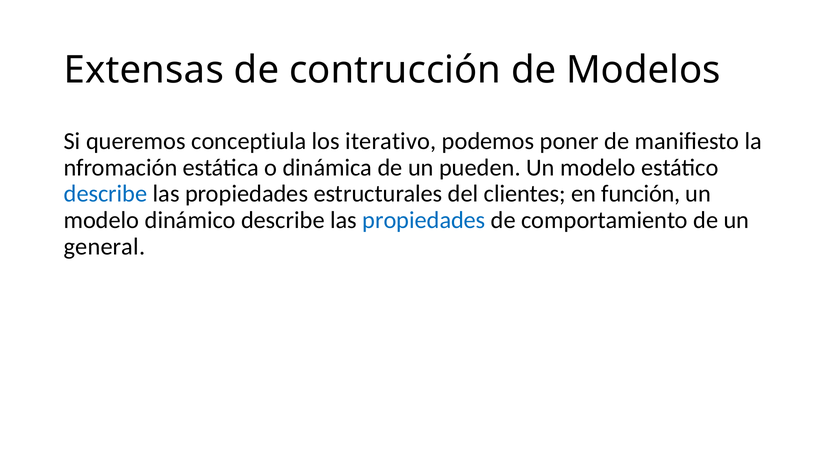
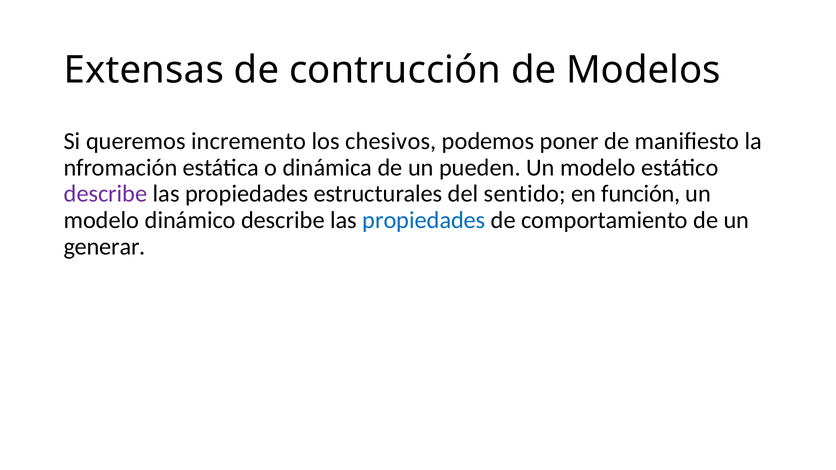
conceptiula: conceptiula -> incremento
iterativo: iterativo -> chesivos
describe at (106, 194) colour: blue -> purple
clientes: clientes -> sentido
general: general -> generar
